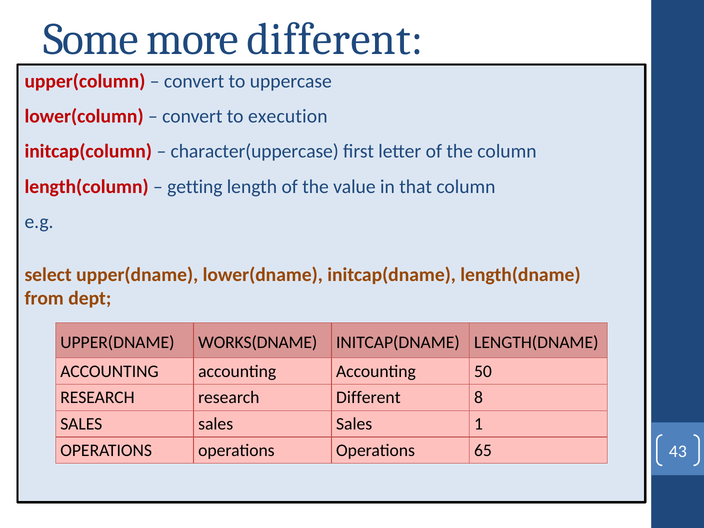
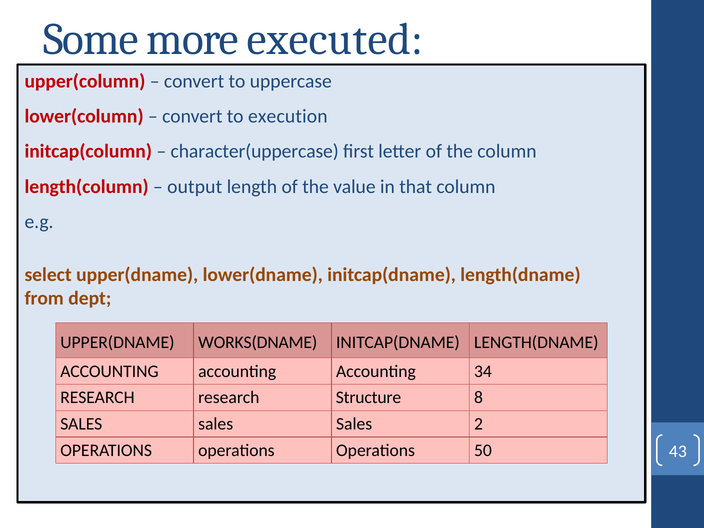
more different: different -> executed
getting: getting -> output
50: 50 -> 34
research Different: Different -> Structure
1: 1 -> 2
65: 65 -> 50
